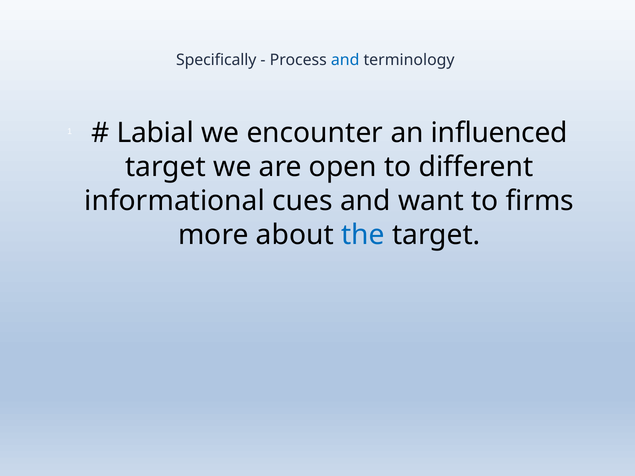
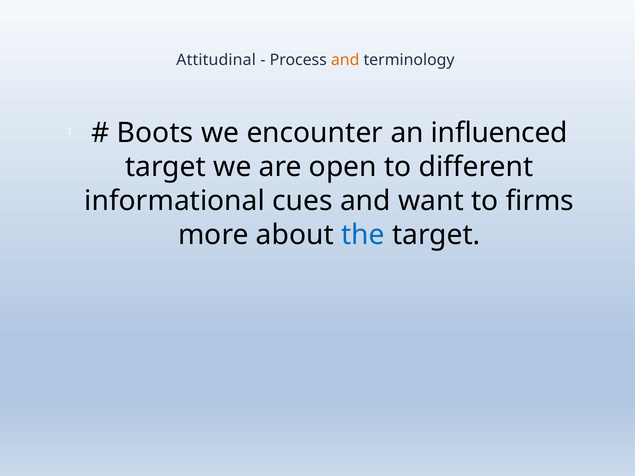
Specifically: Specifically -> Attitudinal
and at (345, 60) colour: blue -> orange
Labial: Labial -> Boots
